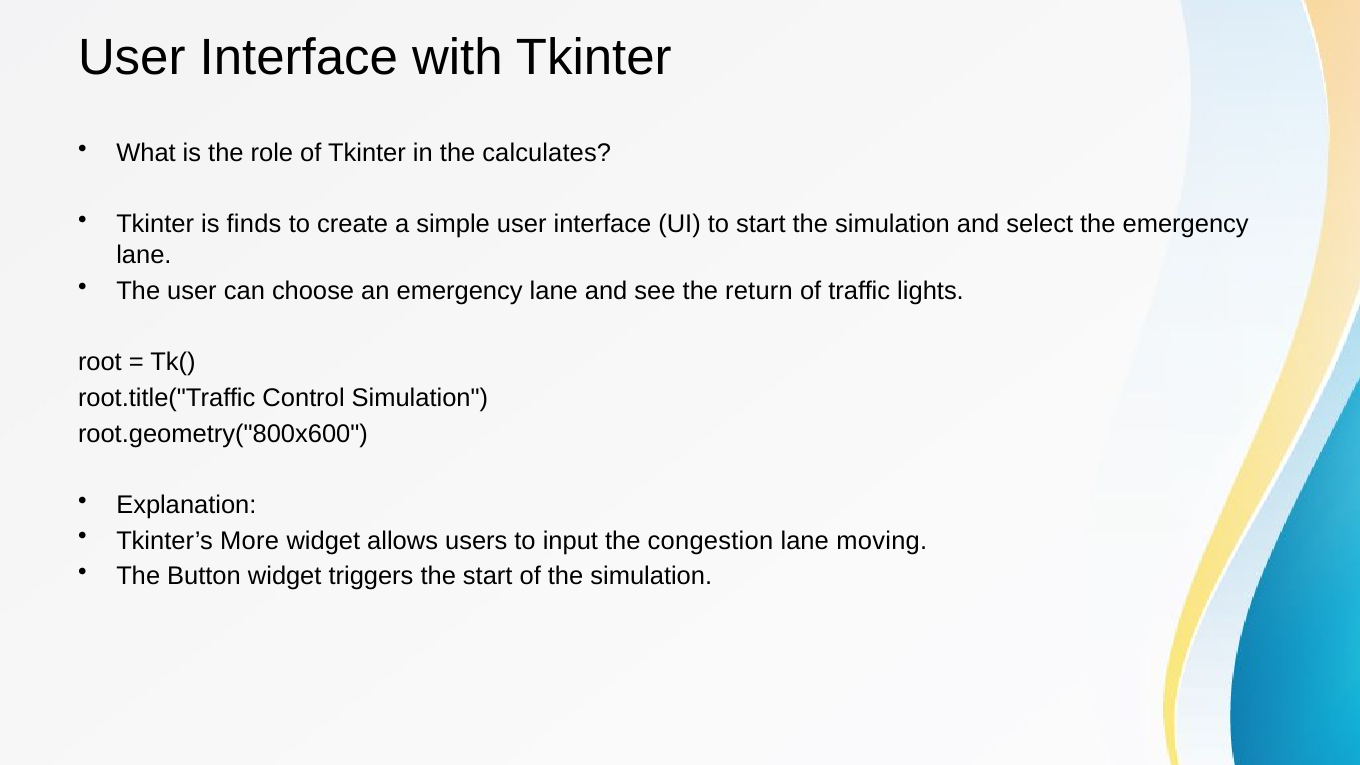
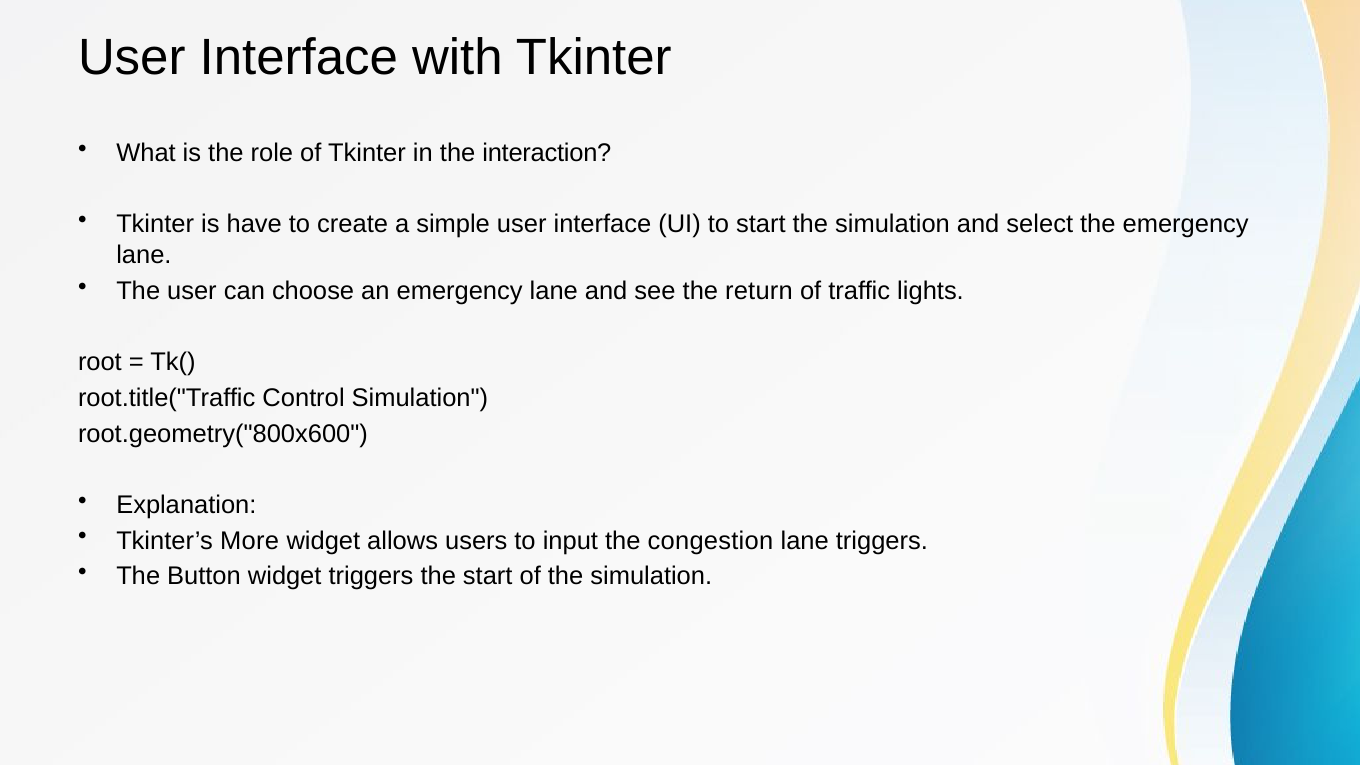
calculates: calculates -> interaction
finds: finds -> have
lane moving: moving -> triggers
